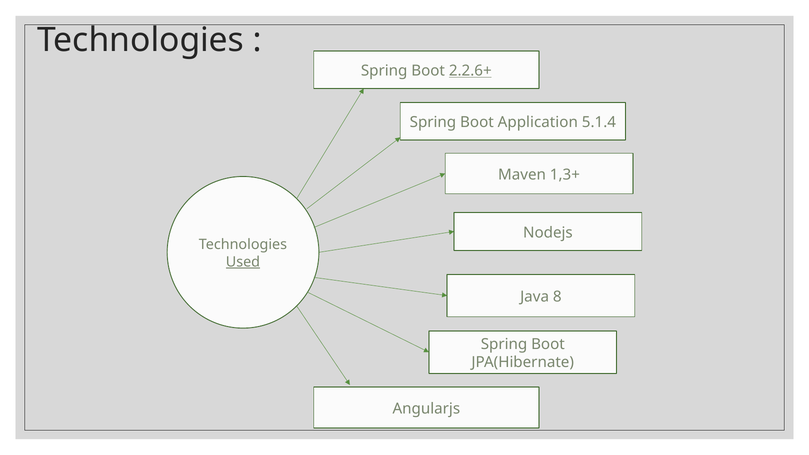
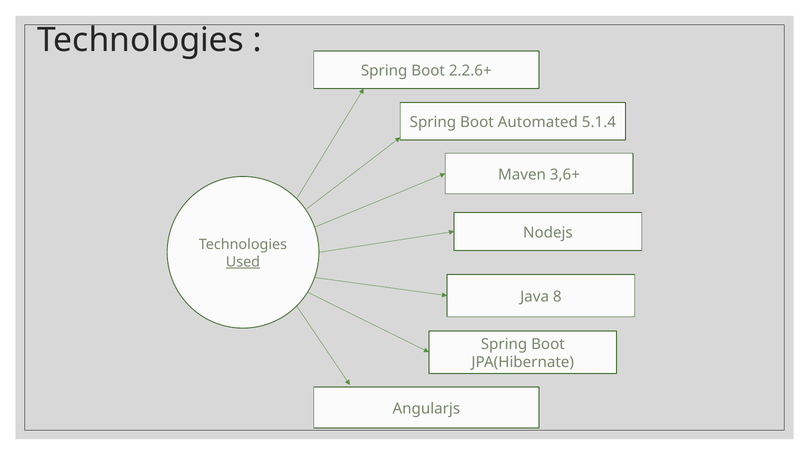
2.2.6+ underline: present -> none
Application: Application -> Automated
1,3+: 1,3+ -> 3,6+
